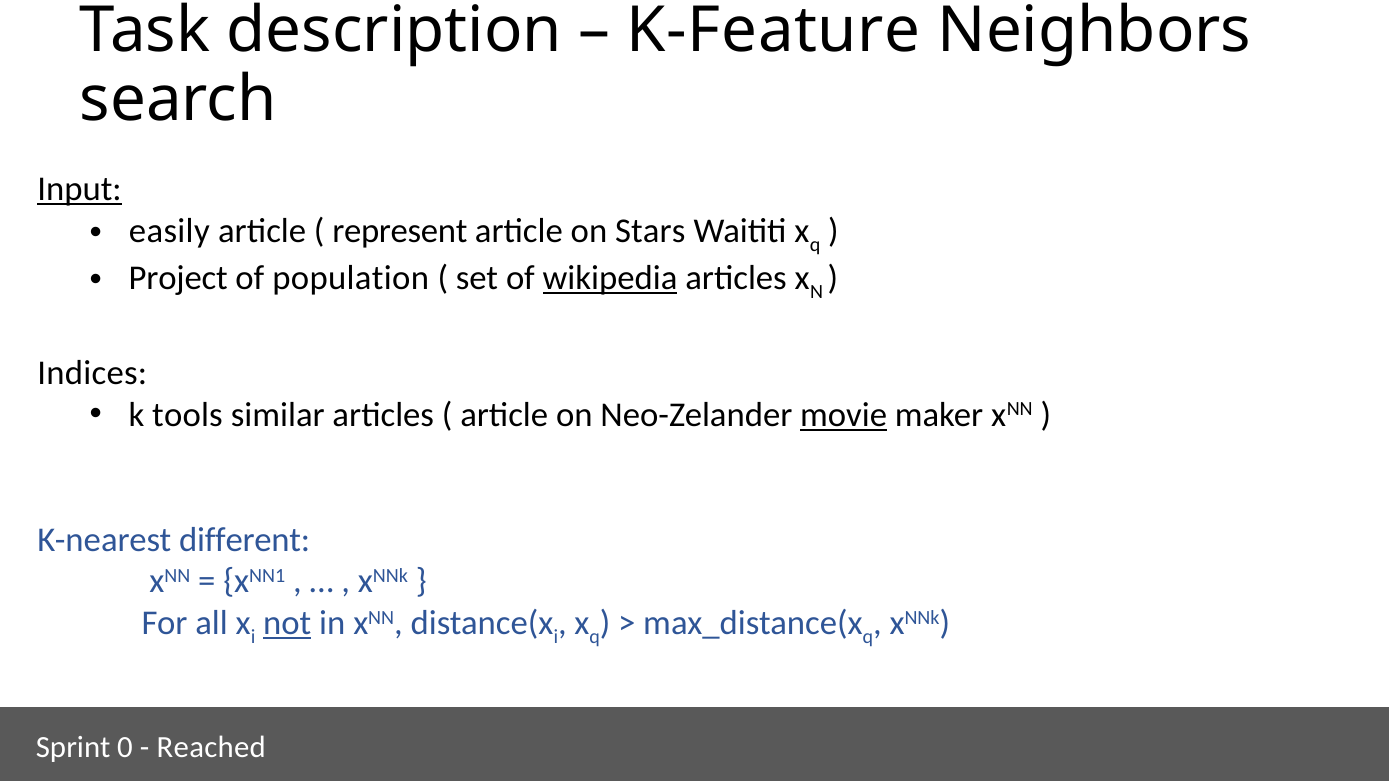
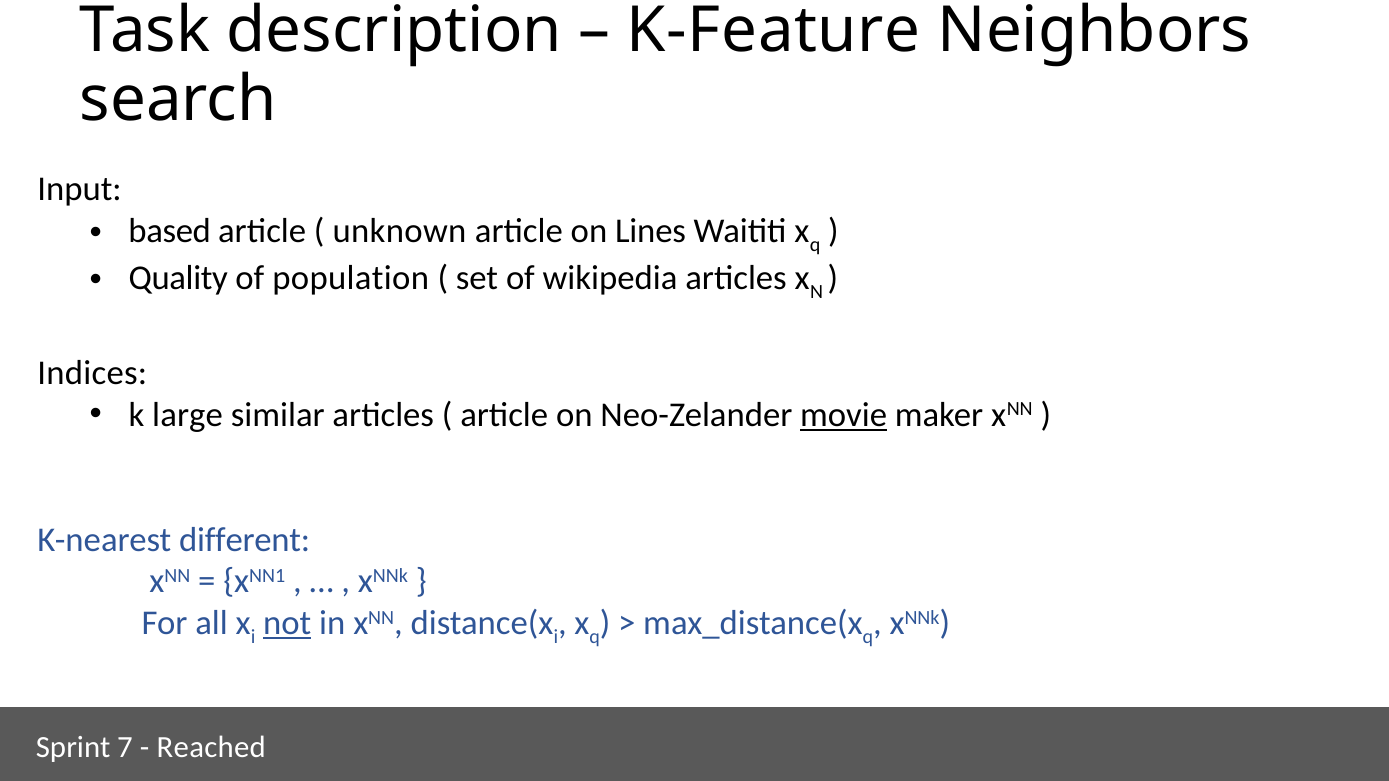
Input underline: present -> none
easily: easily -> based
represent: represent -> unknown
Stars: Stars -> Lines
Project: Project -> Quality
wikipedia underline: present -> none
tools: tools -> large
0: 0 -> 7
